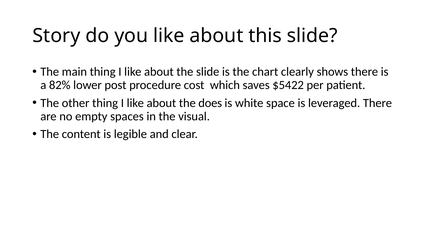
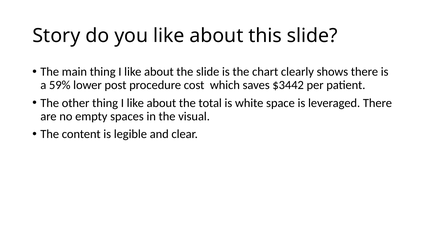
82%: 82% -> 59%
$5422: $5422 -> $3442
does: does -> total
